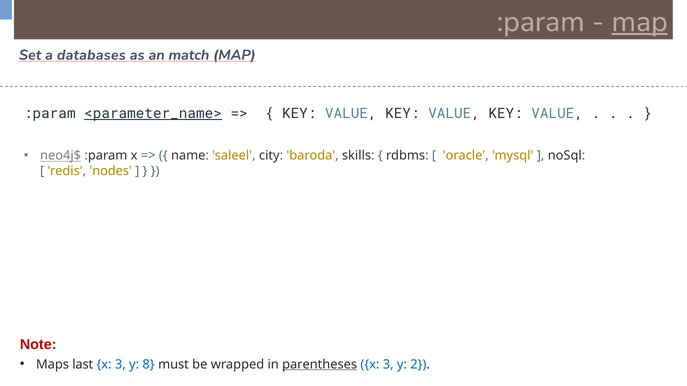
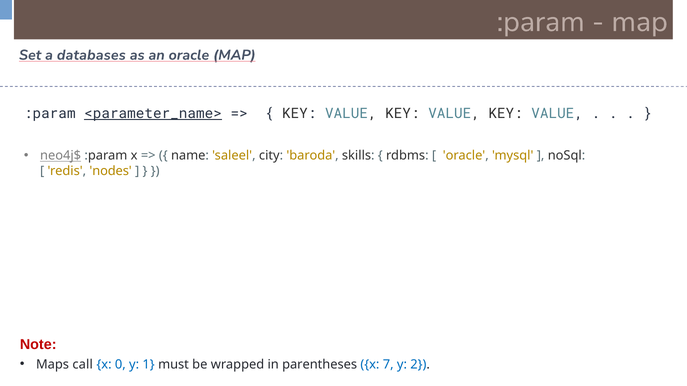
map at (640, 22) underline: present -> none
an match: match -> oracle
last: last -> call
3 at (120, 365): 3 -> 0
8: 8 -> 1
parentheses underline: present -> none
3 at (388, 365): 3 -> 7
